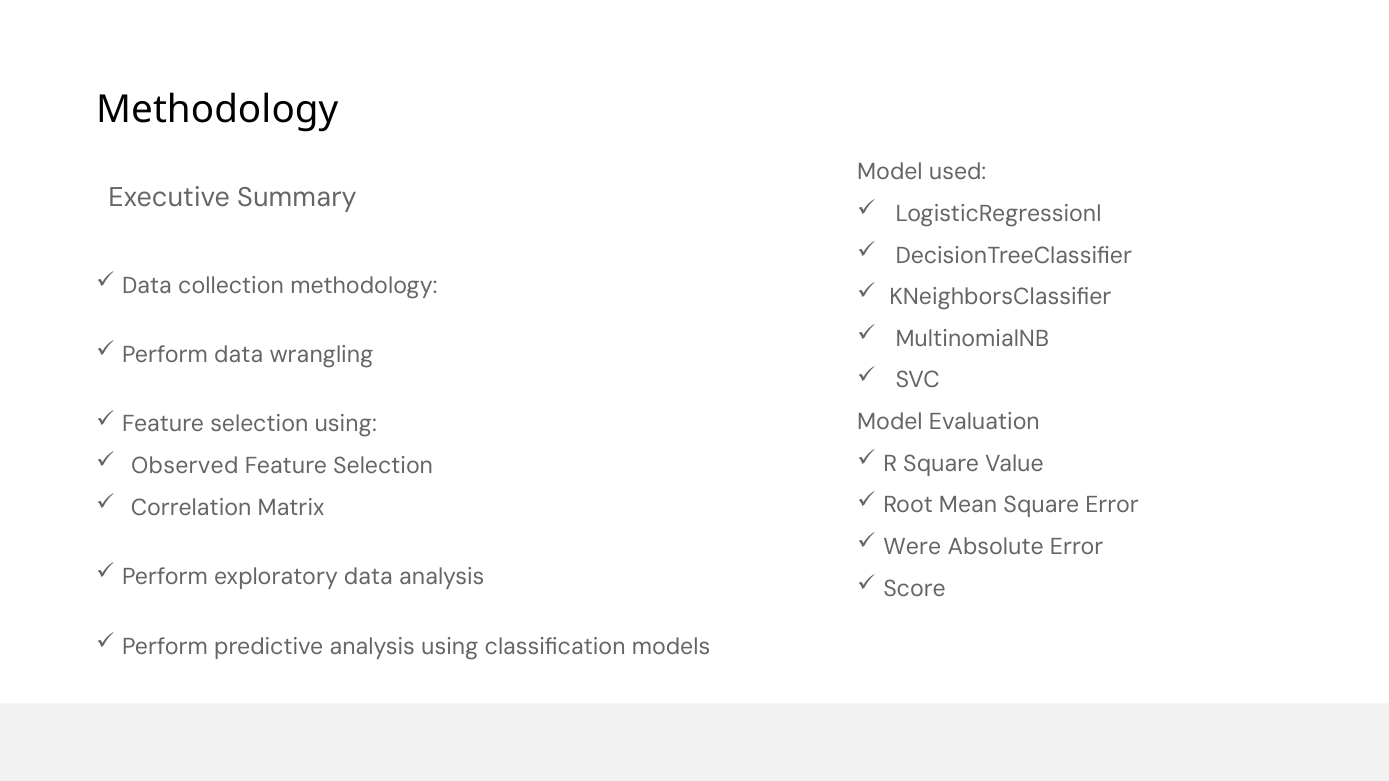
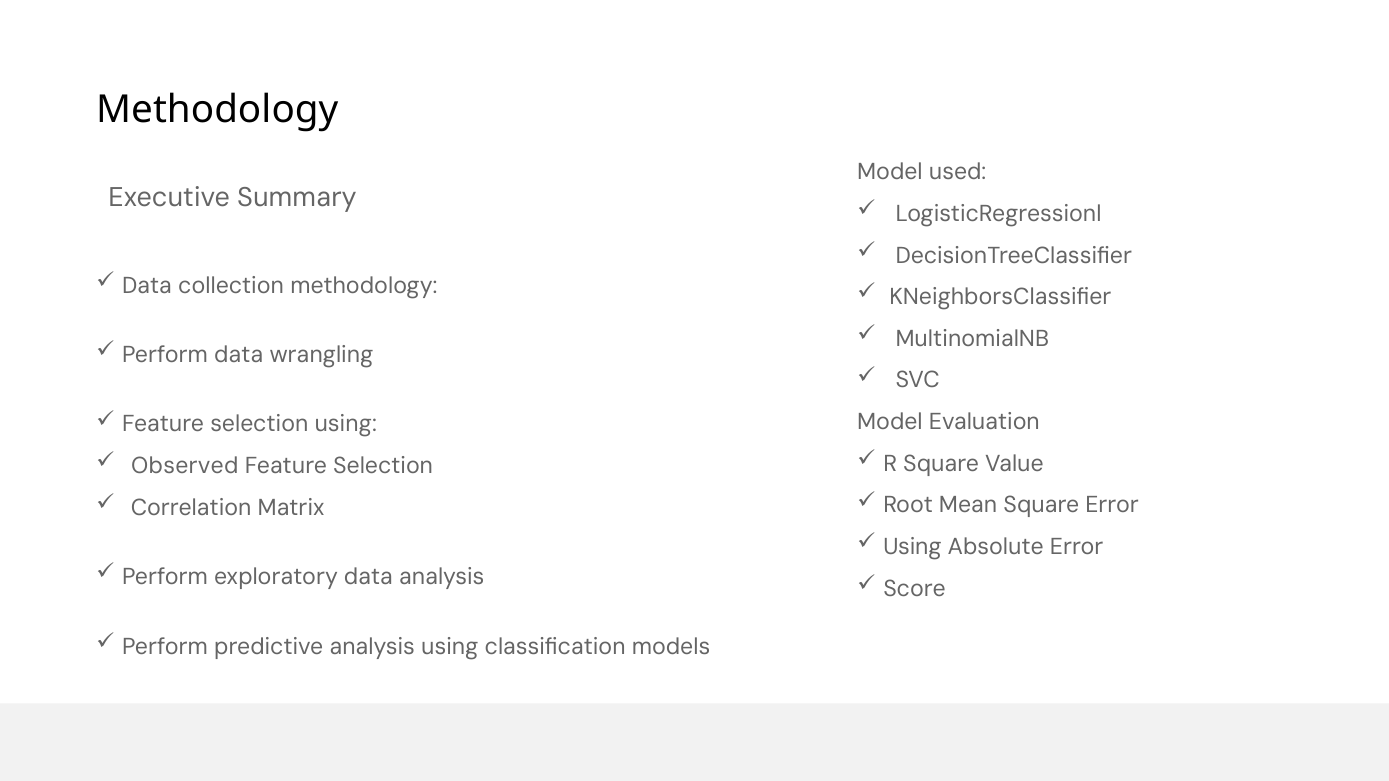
Were at (912, 547): Were -> Using
